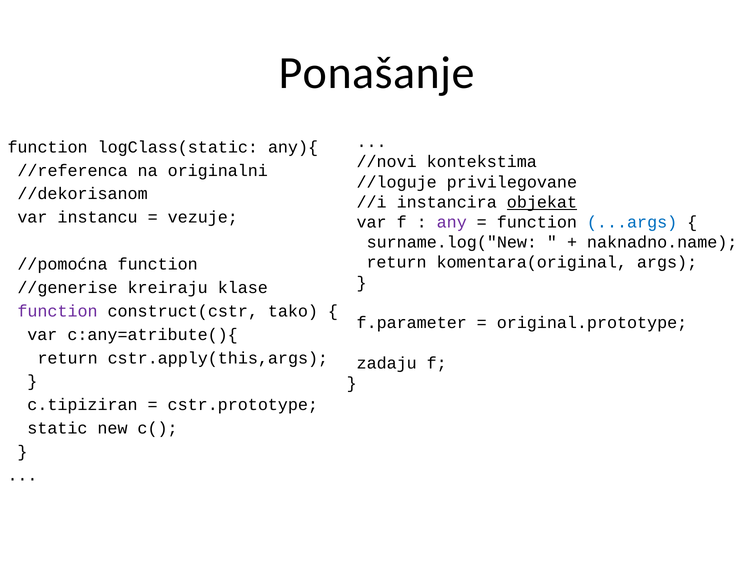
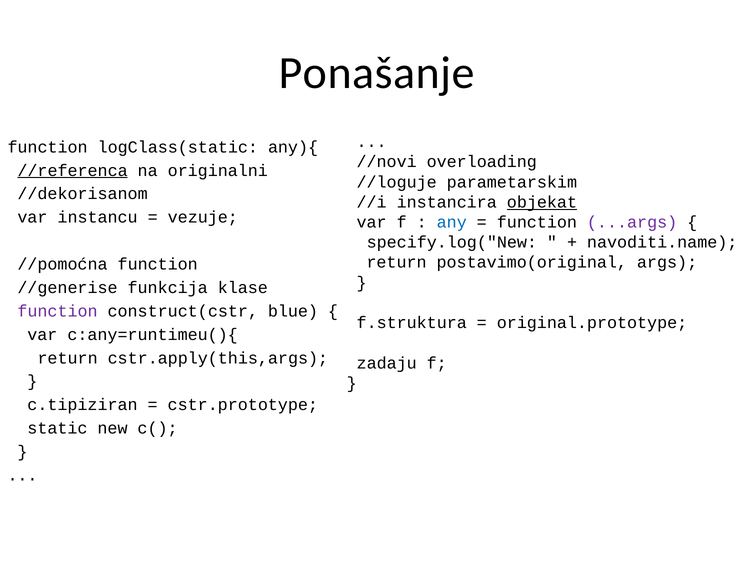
kontekstima: kontekstima -> overloading
//referenca underline: none -> present
privilegovane: privilegovane -> parametarskim
any colour: purple -> blue
...args colour: blue -> purple
surname.log("New: surname.log("New -> specify.log("New
naknadno.name: naknadno.name -> navoditi.name
komentara(original: komentara(original -> postavimo(original
kreiraju: kreiraju -> funkcija
tako: tako -> blue
f.parameter: f.parameter -> f.struktura
c:any=atribute(){: c:any=atribute(){ -> c:any=runtimeu(){
